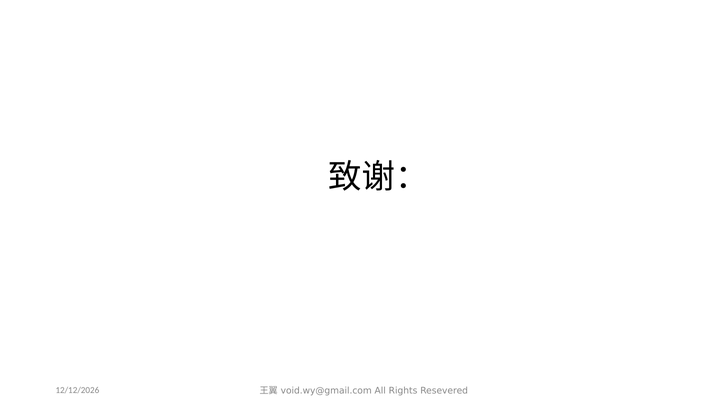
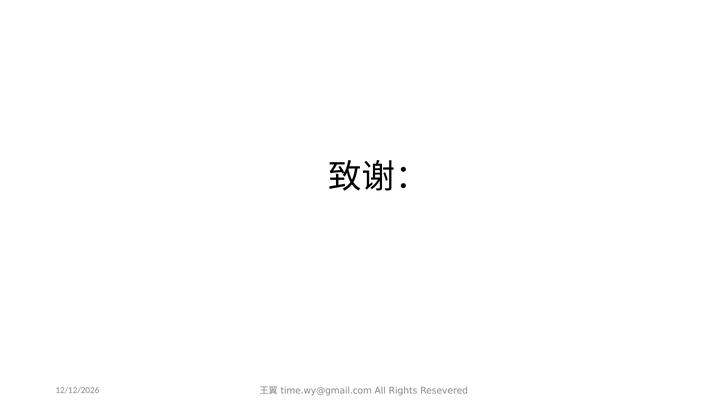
void.wy@gmail.com: void.wy@gmail.com -> time.wy@gmail.com
